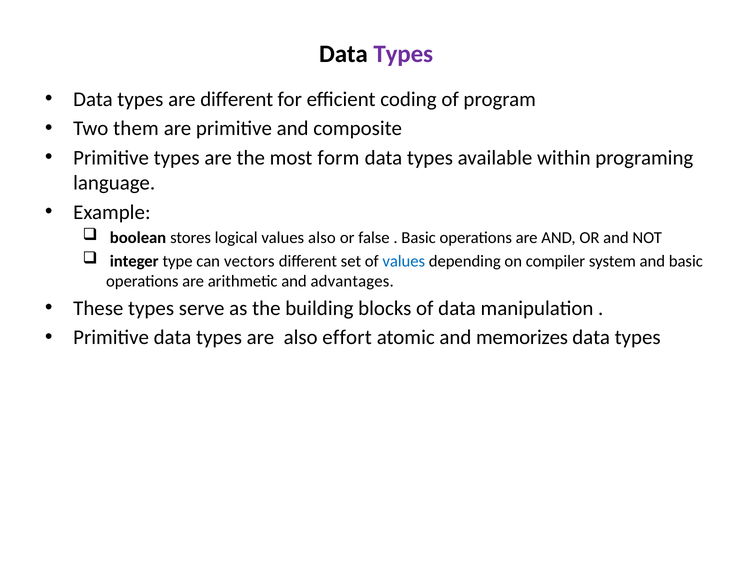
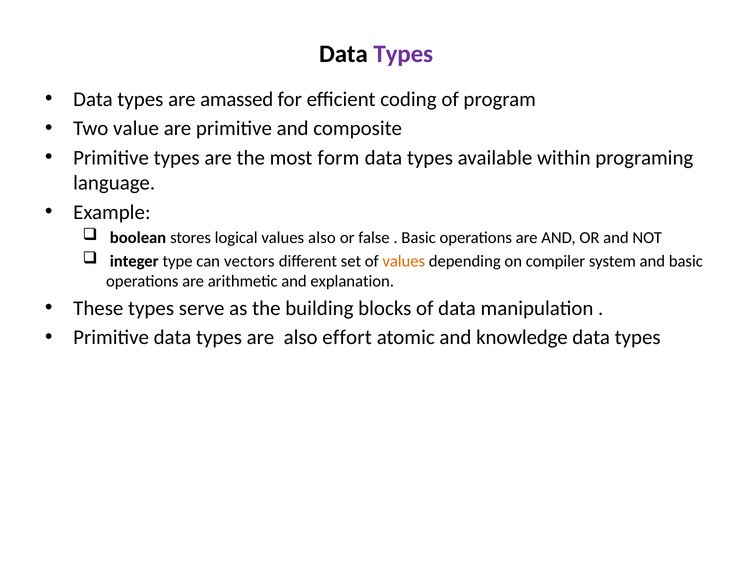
are different: different -> amassed
them: them -> value
values at (404, 261) colour: blue -> orange
advantages: advantages -> explanation
memorizes: memorizes -> knowledge
